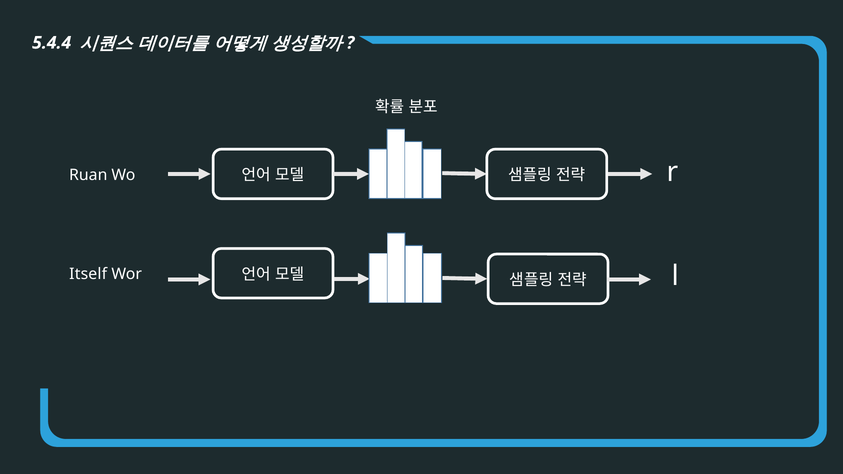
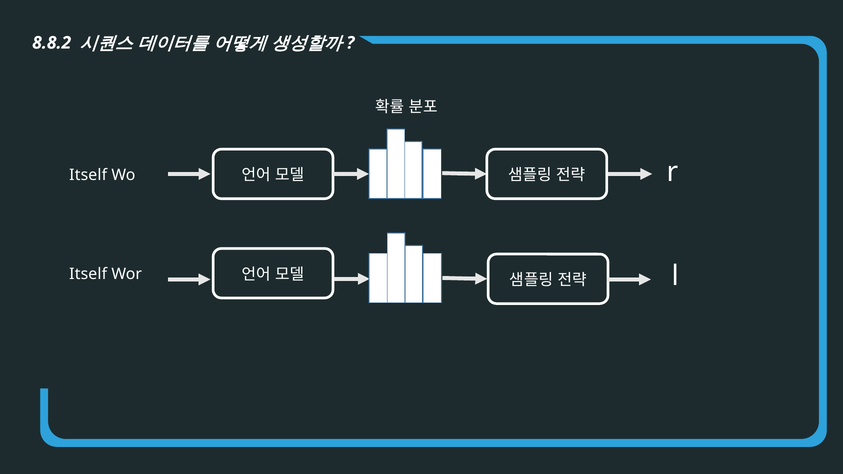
5.4.4: 5.4.4 -> 8.8.2
Ruan at (88, 175): Ruan -> Itself
